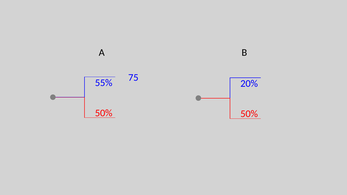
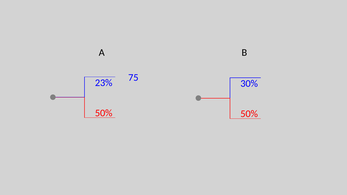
55%: 55% -> 23%
20%: 20% -> 30%
